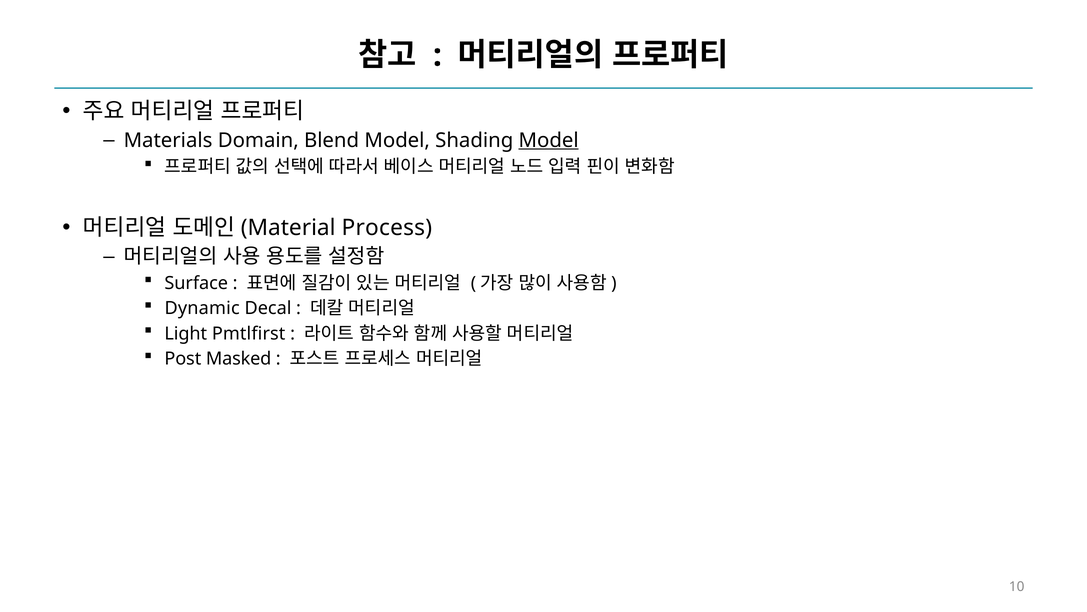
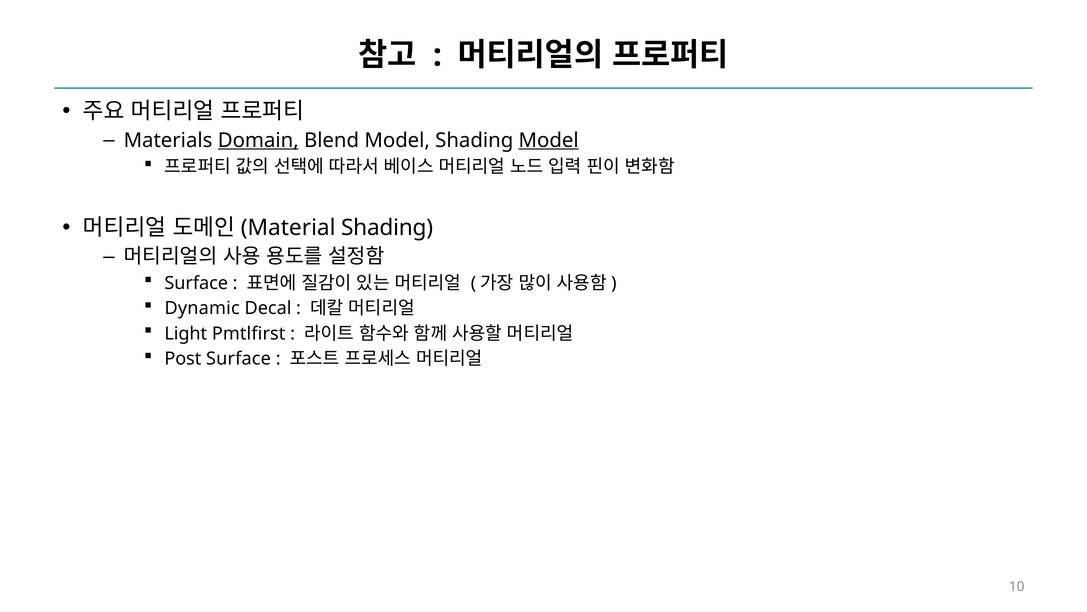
Domain underline: none -> present
Process at (387, 228): Process -> Shading
Post Masked: Masked -> Surface
